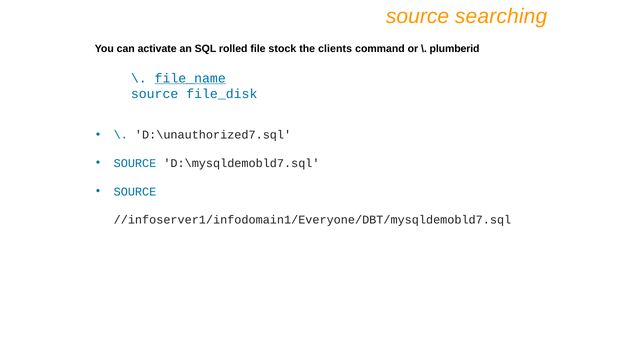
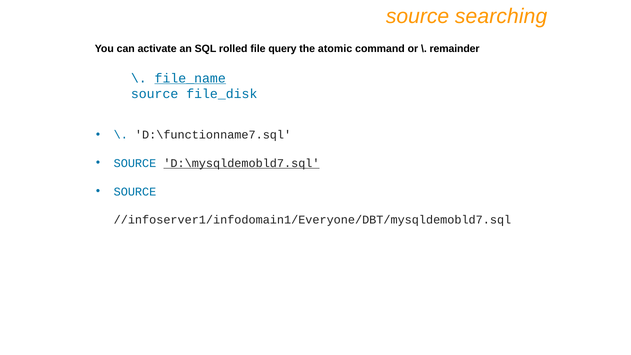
stock: stock -> query
clients: clients -> atomic
plumberid: plumberid -> remainder
D:\unauthorized7.sql: D:\unauthorized7.sql -> D:\functionname7.sql
D:\mysqldemobld7.sql underline: none -> present
